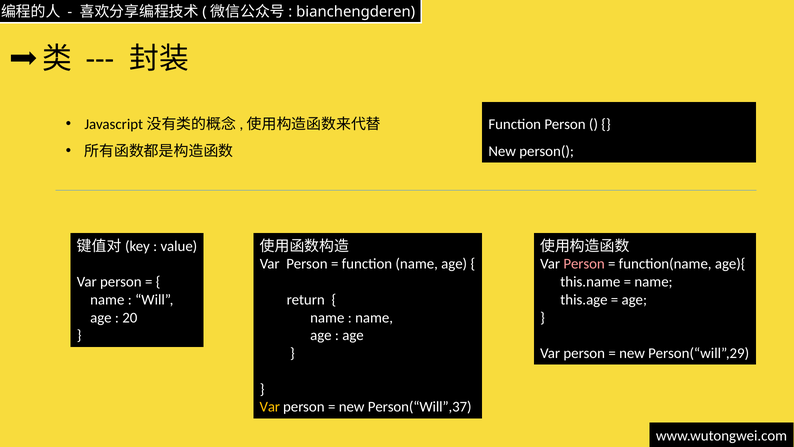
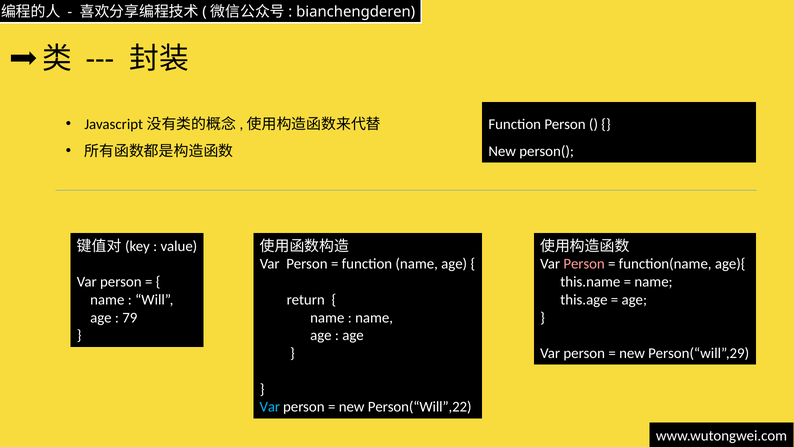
20: 20 -> 79
Var at (270, 407) colour: yellow -> light blue
Person(“Will”,37: Person(“Will”,37 -> Person(“Will”,22
